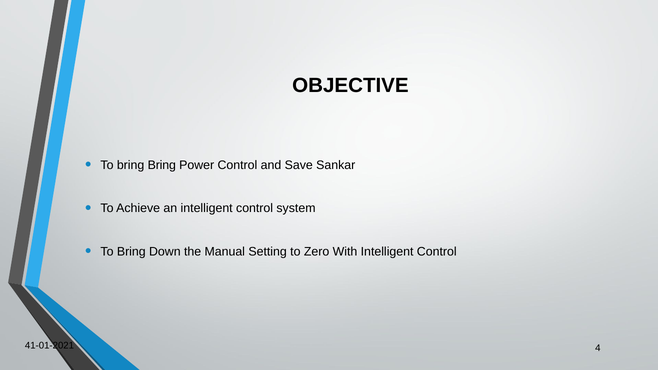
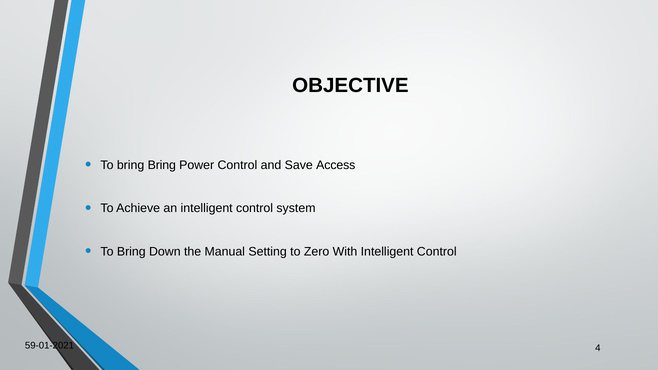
Sankar: Sankar -> Access
41-01-2021: 41-01-2021 -> 59-01-2021
